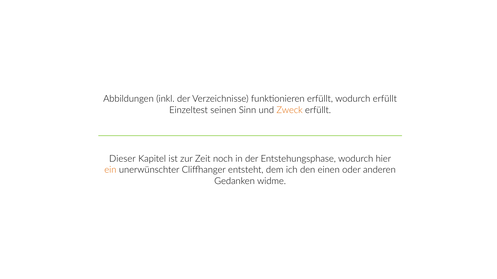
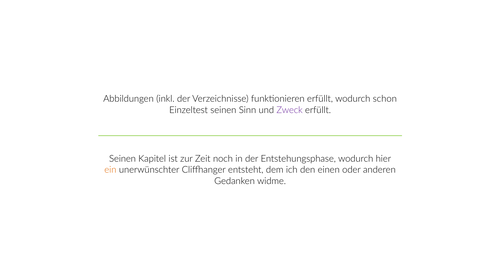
wodurch erfüllt: erfüllt -> schon
Zweck colour: orange -> purple
Dieser at (122, 159): Dieser -> Seinen
